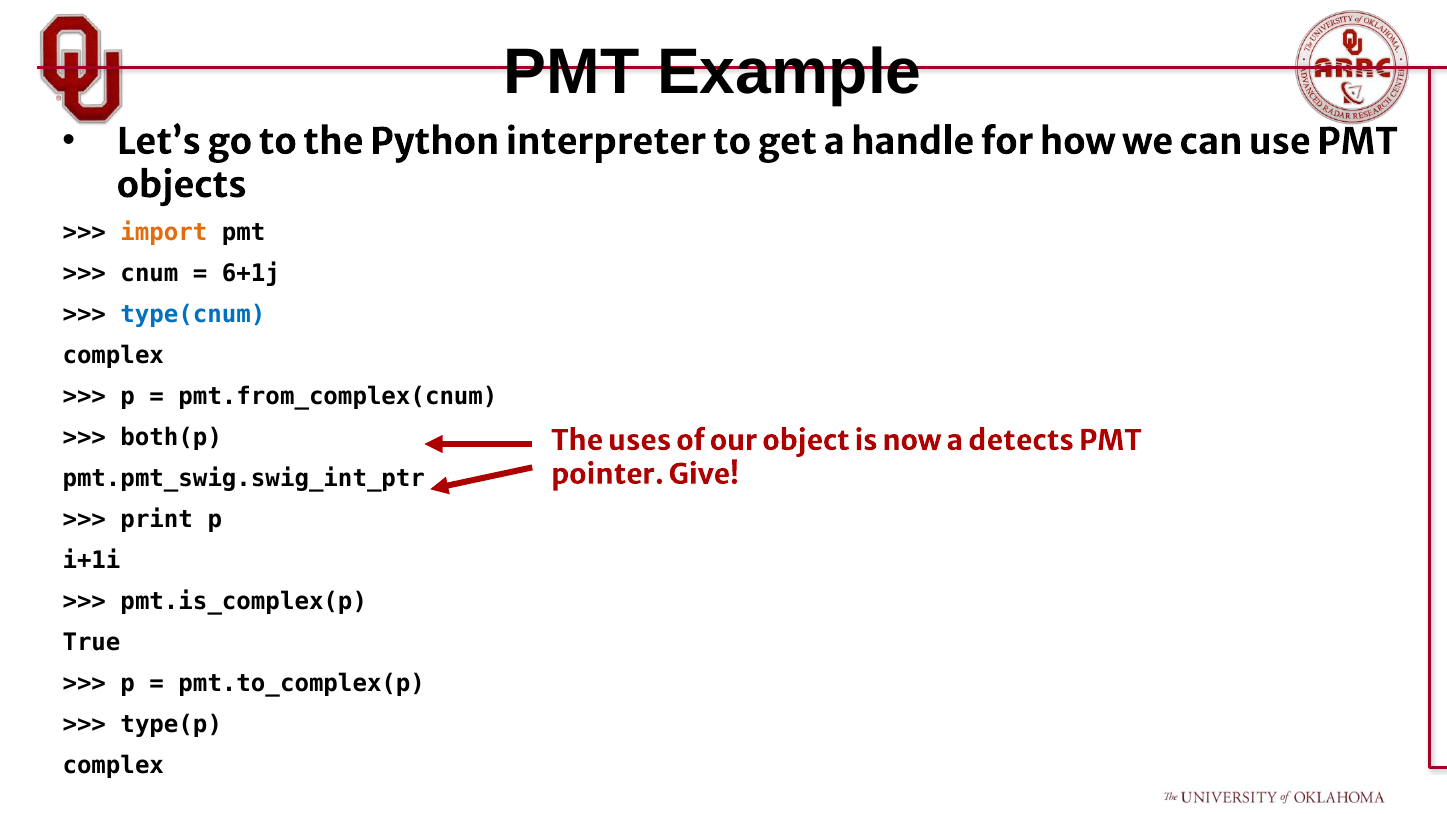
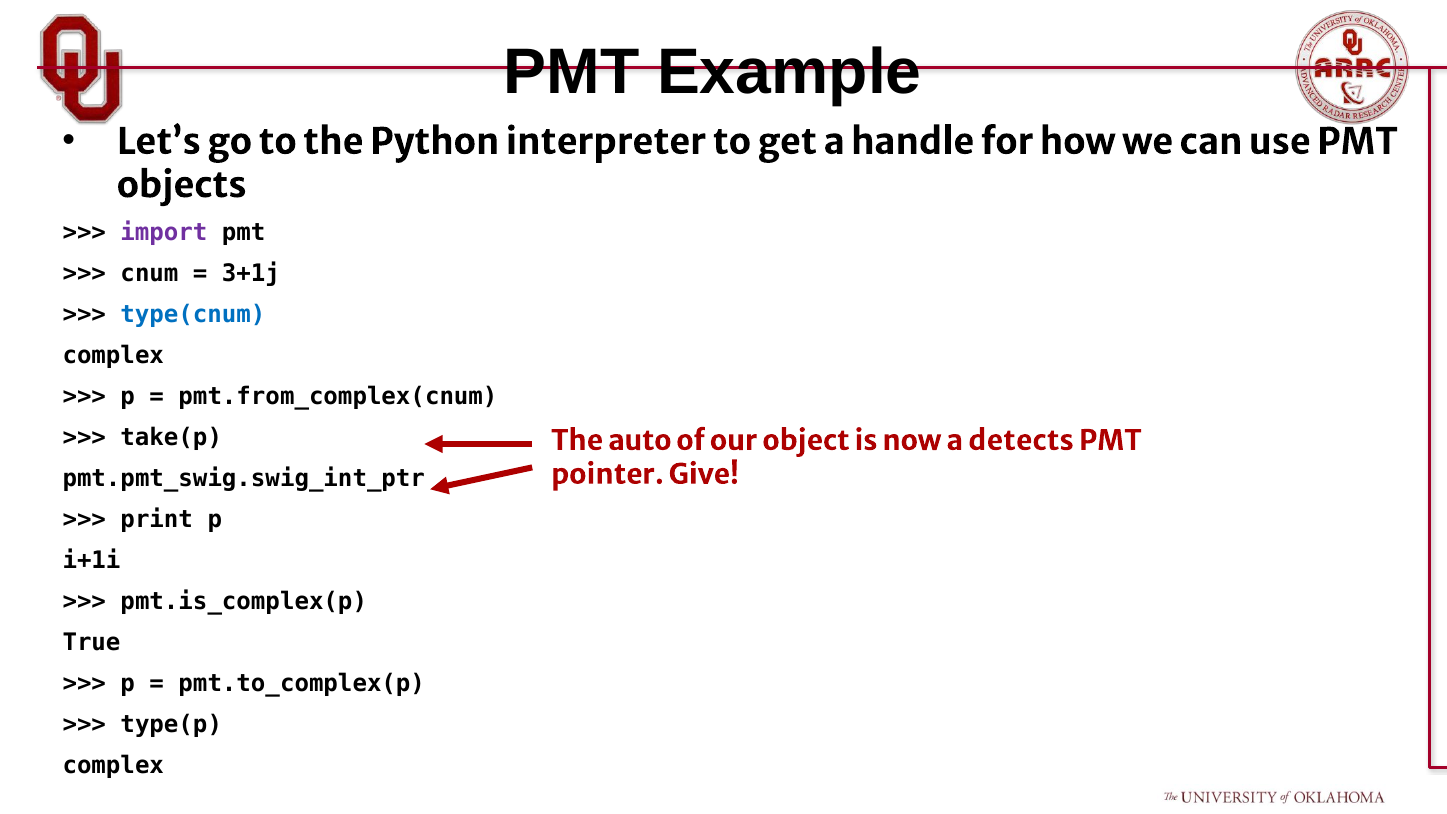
import colour: orange -> purple
6+1j: 6+1j -> 3+1j
both(p: both(p -> take(p
uses: uses -> auto
